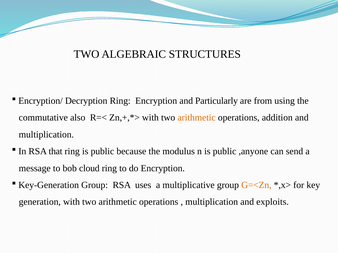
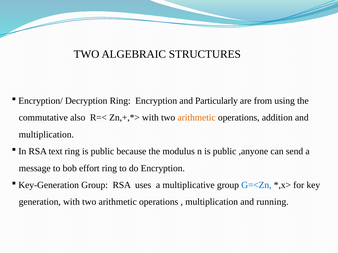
that: that -> text
cloud: cloud -> effort
G=<Zn colour: orange -> blue
exploits: exploits -> running
